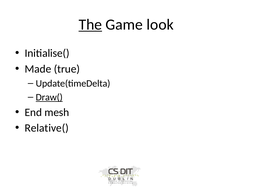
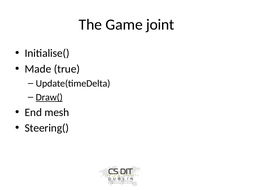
The underline: present -> none
look: look -> joint
Relative(: Relative( -> Steering(
